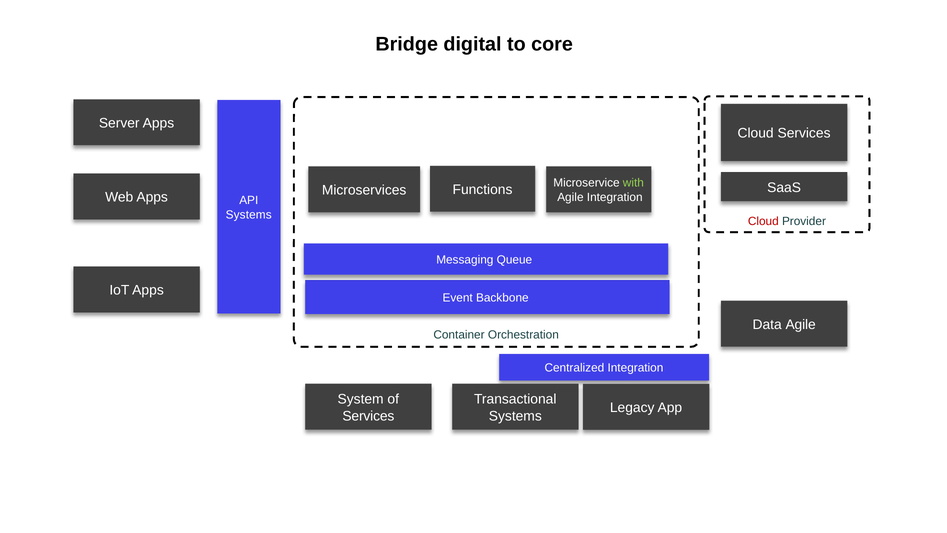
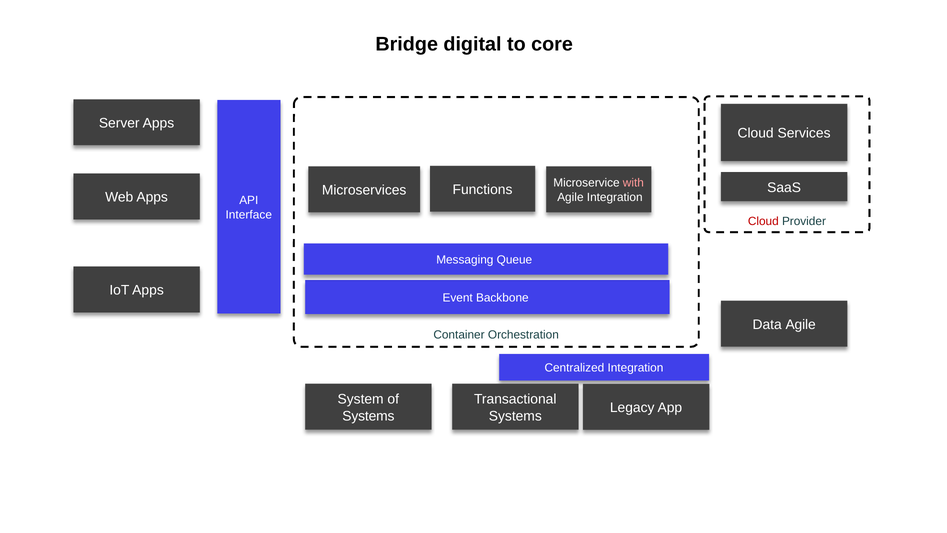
with colour: light green -> pink
Systems at (249, 215): Systems -> Interface
Services at (368, 416): Services -> Systems
